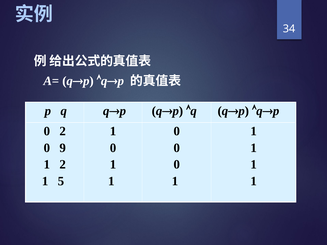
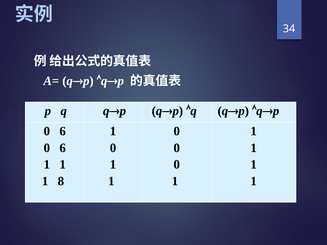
2 at (63, 131): 2 -> 6
9 at (63, 148): 9 -> 6
2 at (63, 165): 2 -> 1
5: 5 -> 8
